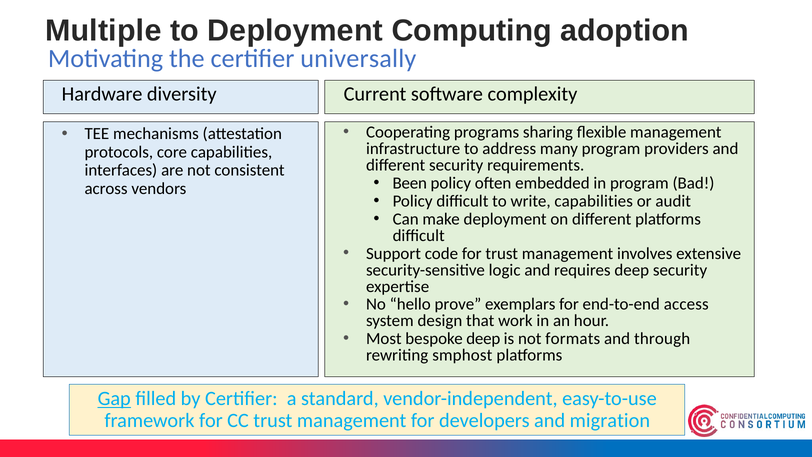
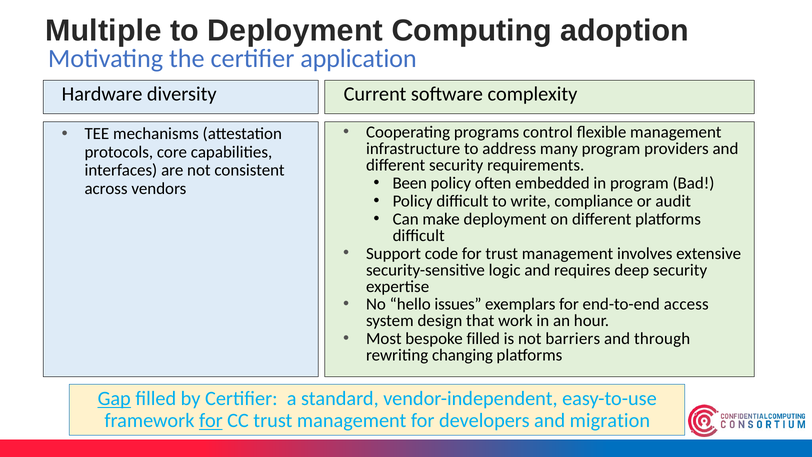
universally: universally -> application
sharing: sharing -> control
write capabilities: capabilities -> compliance
prove: prove -> issues
bespoke deep: deep -> filled
formats: formats -> barriers
smphost: smphost -> changing
for at (211, 420) underline: none -> present
